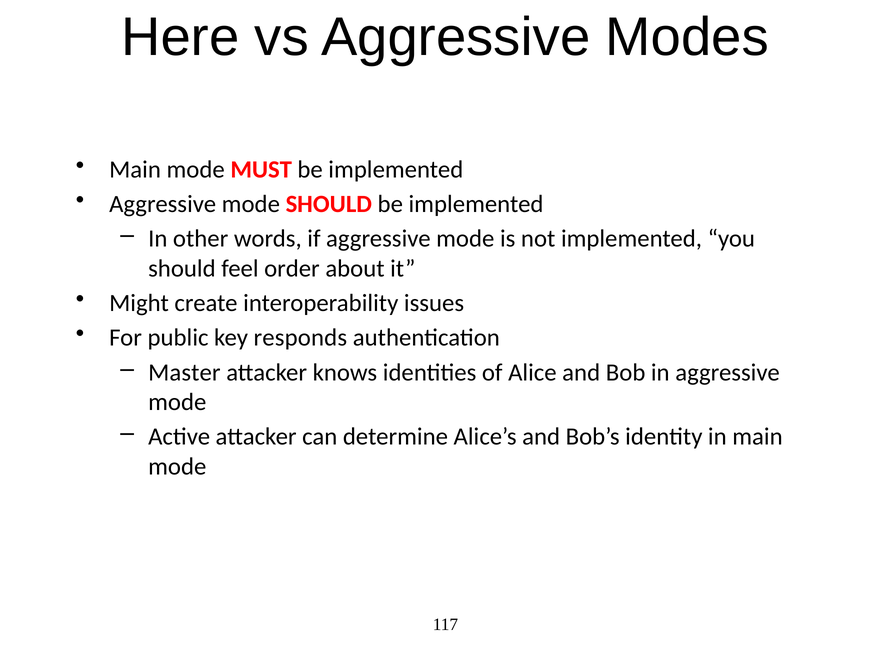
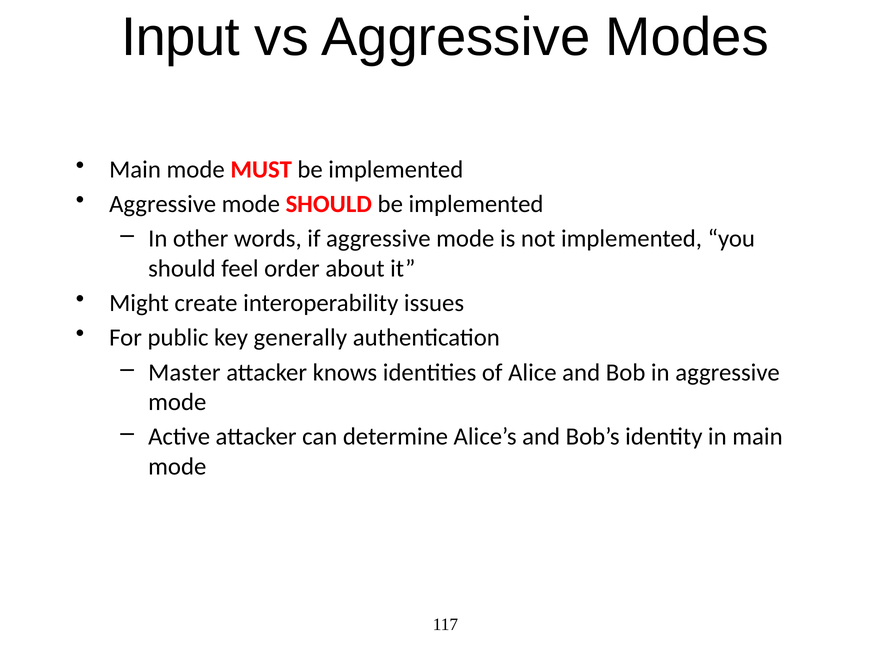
Here: Here -> Input
responds: responds -> generally
